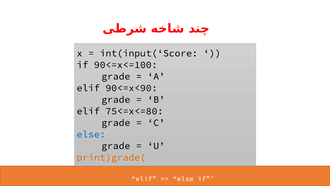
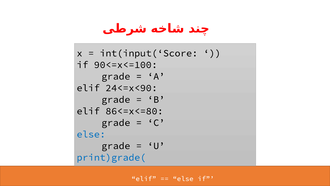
90<=x<90: 90<=x<90 -> 24<=x<90
75<=x<=80: 75<=x<=80 -> 86<=x<=80
print)grade( colour: orange -> blue
